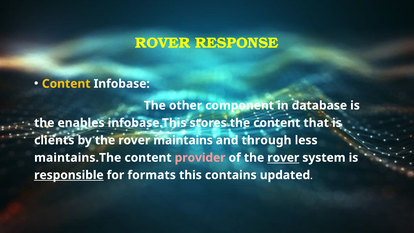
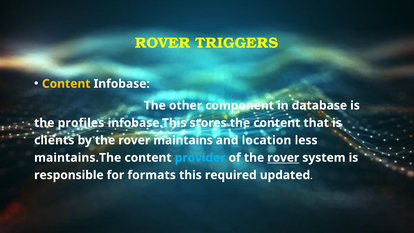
RESPONSE: RESPONSE -> TRIGGERS
enables: enables -> profiles
through: through -> location
provider colour: pink -> light blue
responsible underline: present -> none
contains: contains -> required
